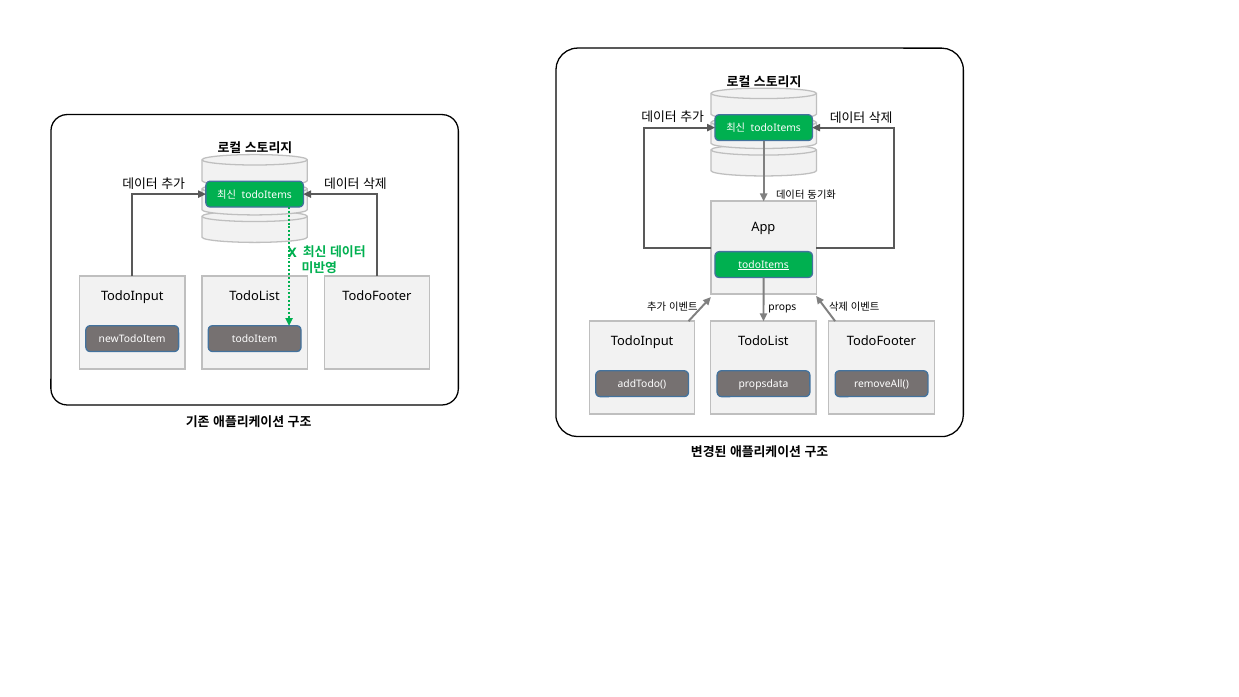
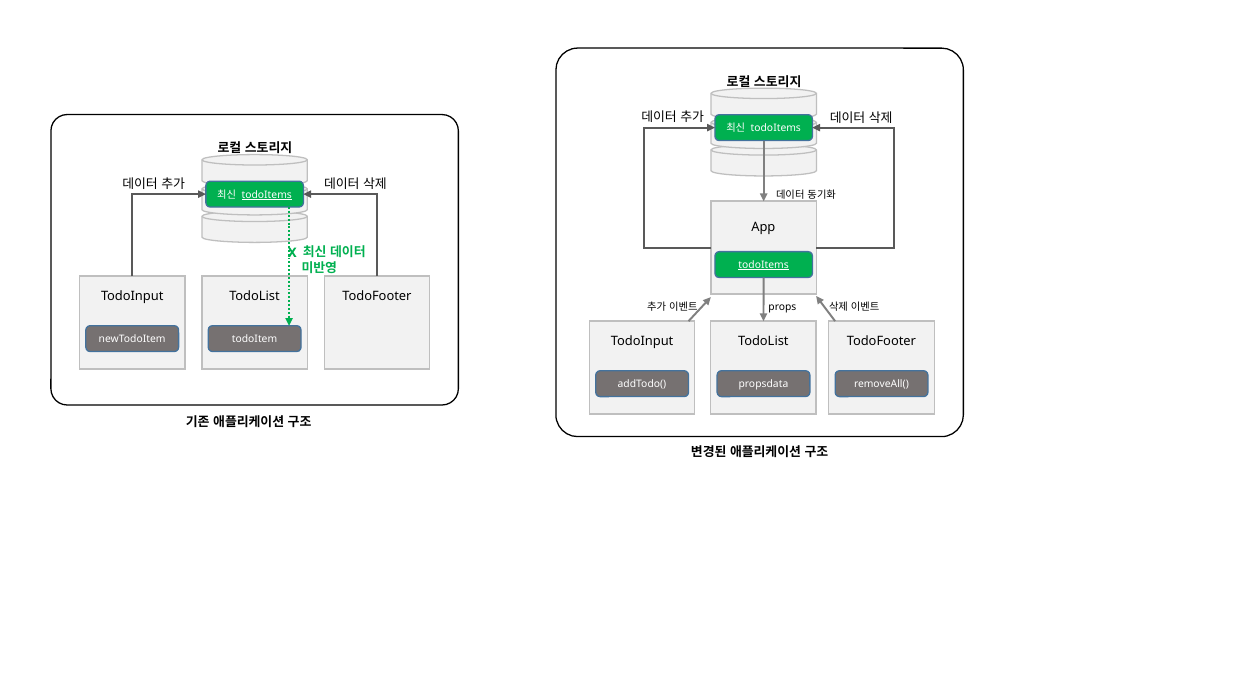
todoItems at (267, 195) underline: none -> present
